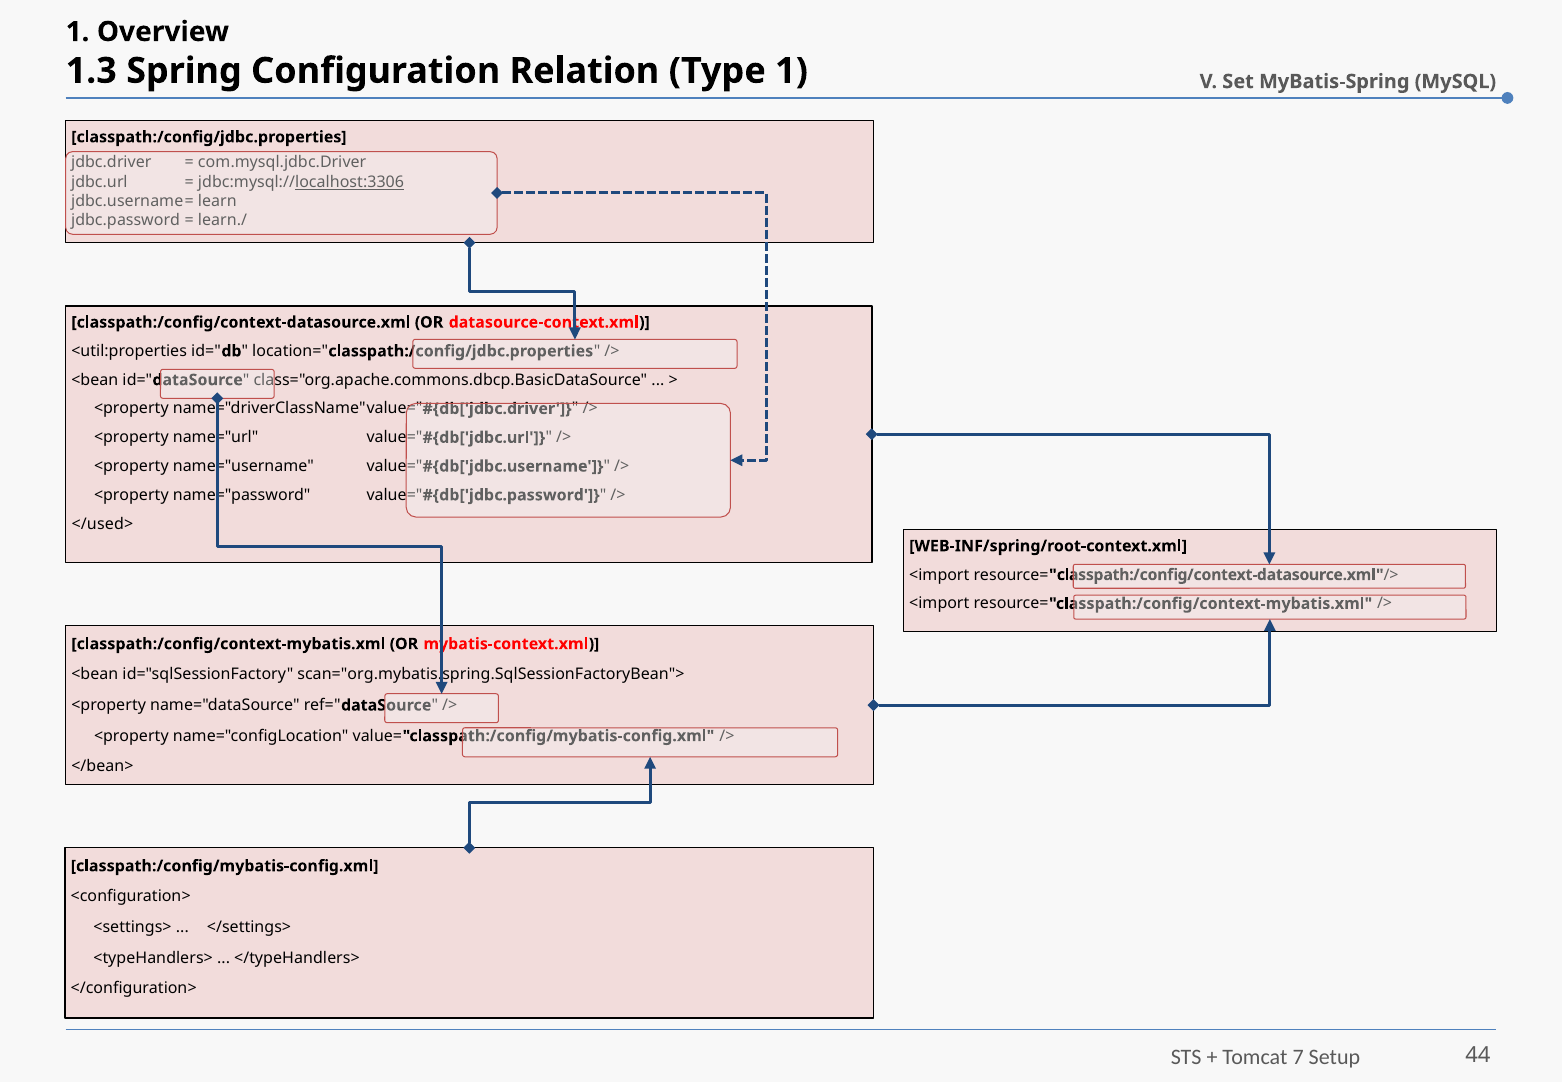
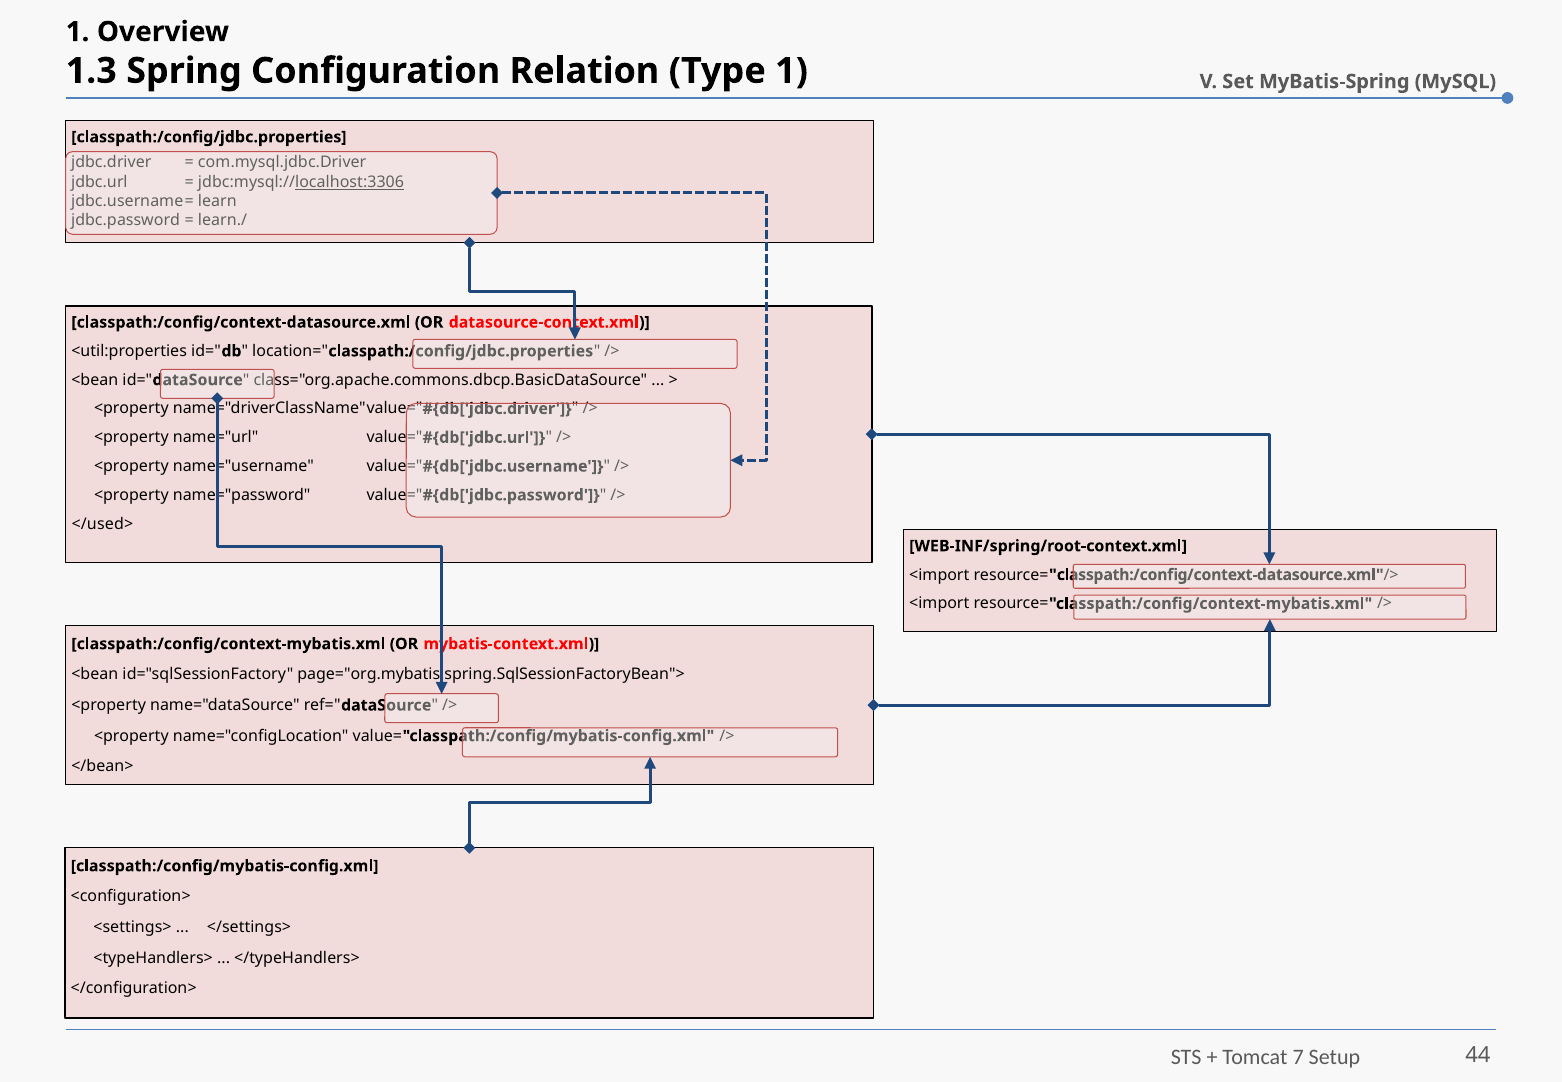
scan="org.mybatis.spring.SqlSessionFactoryBean">: scan="org.mybatis.spring.SqlSessionFactoryBean"> -> page="org.mybatis.spring.SqlSessionFactoryBean">
